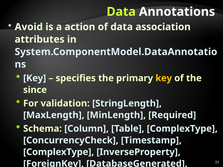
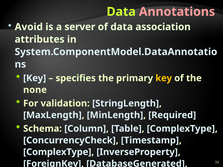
Annotations colour: white -> pink
action: action -> server
since: since -> none
